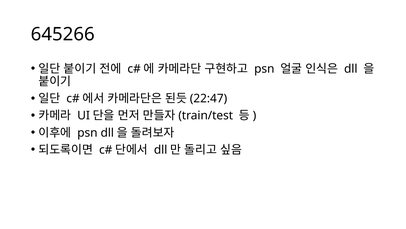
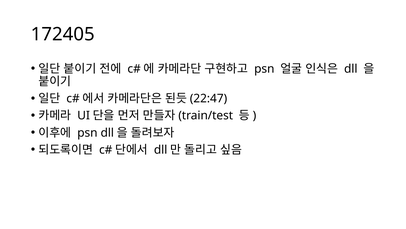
645266: 645266 -> 172405
